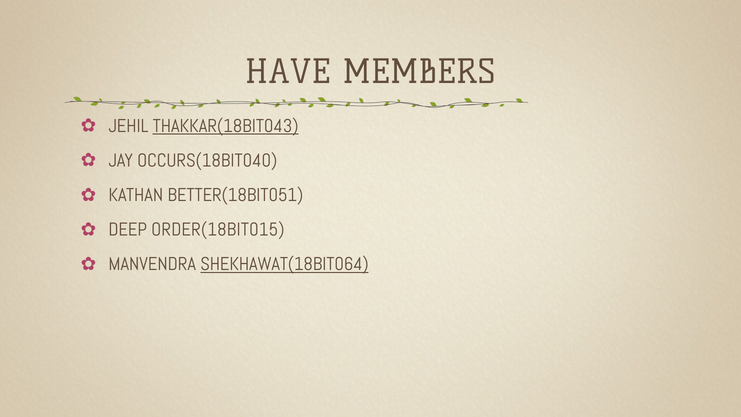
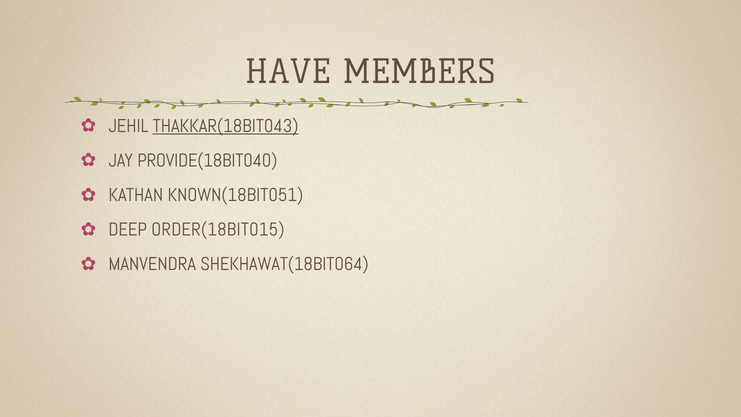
OCCURS(18BIT040: OCCURS(18BIT040 -> PROVIDE(18BIT040
BETTER(18BIT051: BETTER(18BIT051 -> KNOWN(18BIT051
SHEKHAWAT(18BIT064 underline: present -> none
